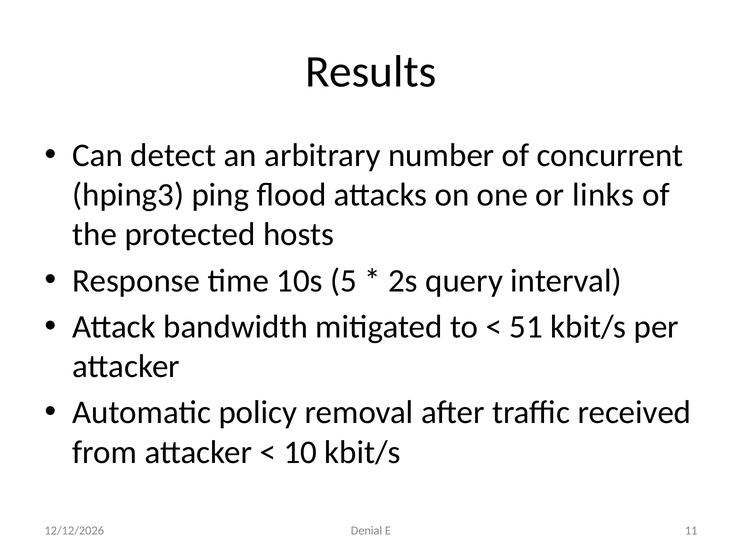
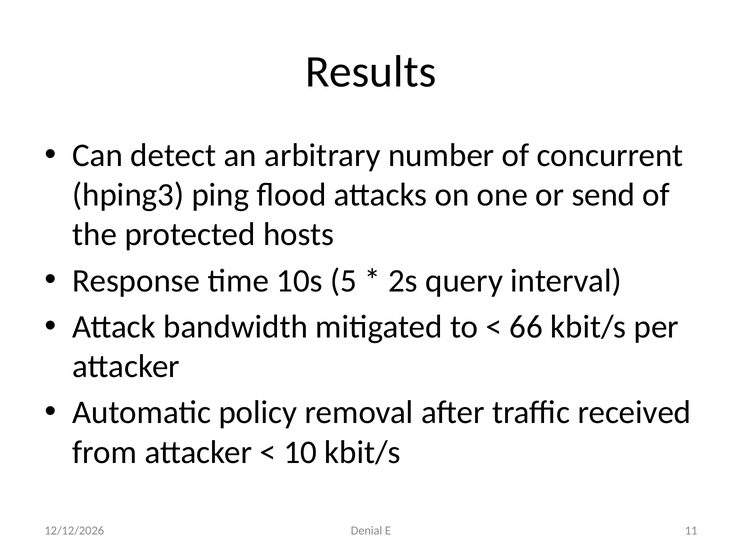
links: links -> send
51: 51 -> 66
